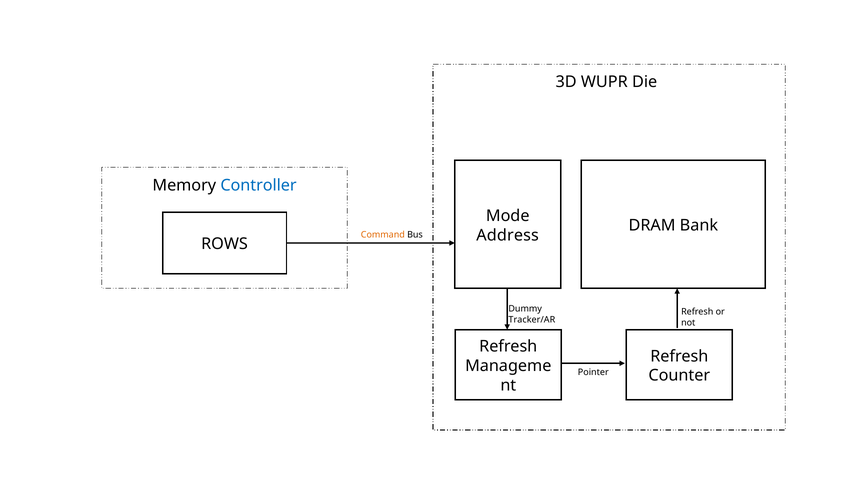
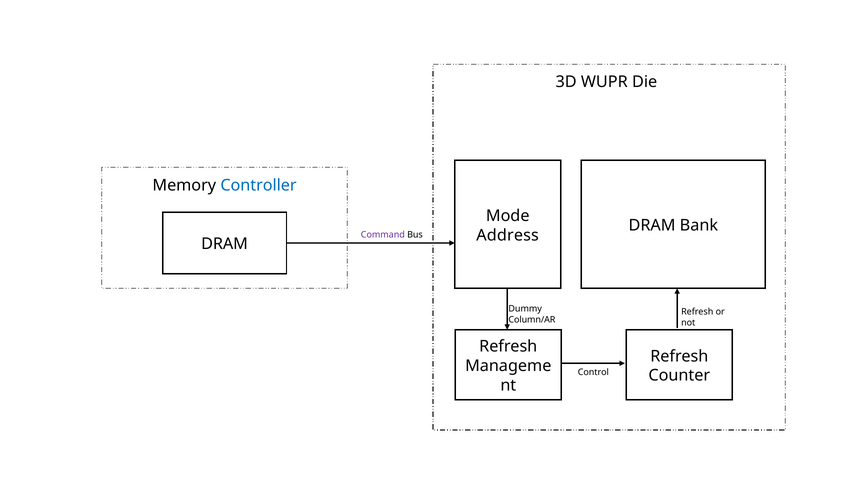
Command colour: orange -> purple
ROWS at (225, 244): ROWS -> DRAM
Tracker/AR: Tracker/AR -> Column/AR
Pointer: Pointer -> Control
